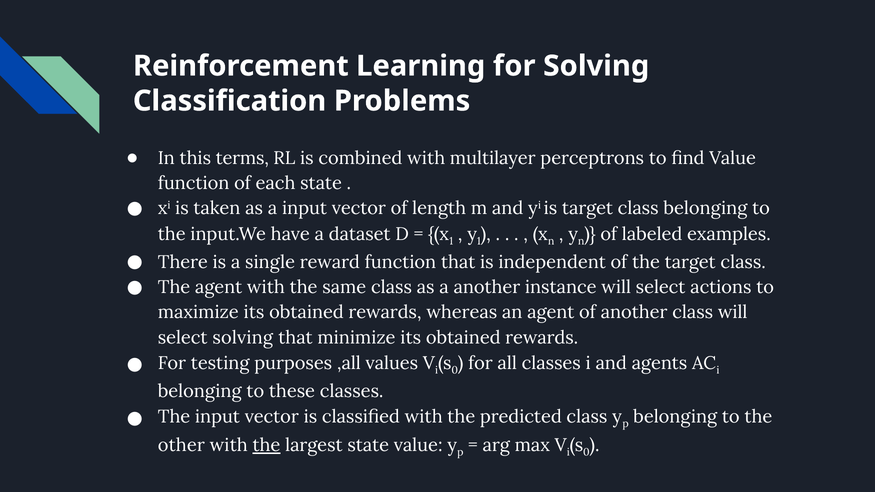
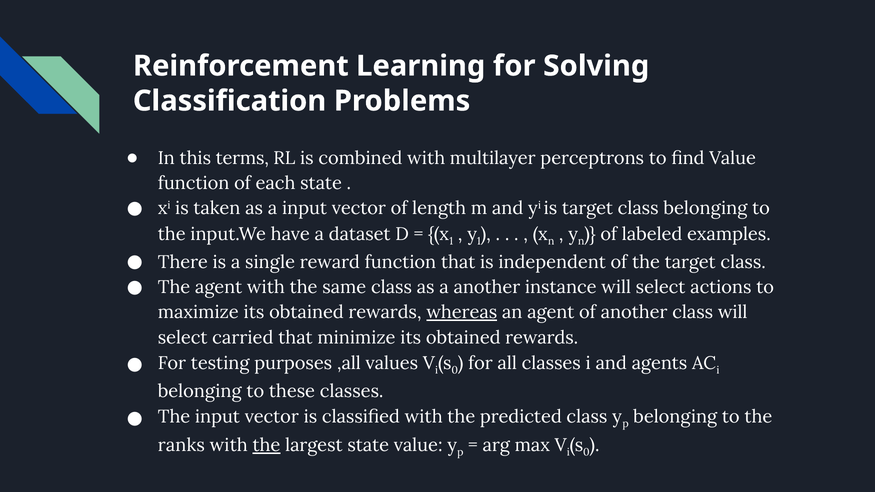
whereas underline: none -> present
select solving: solving -> carried
other: other -> ranks
